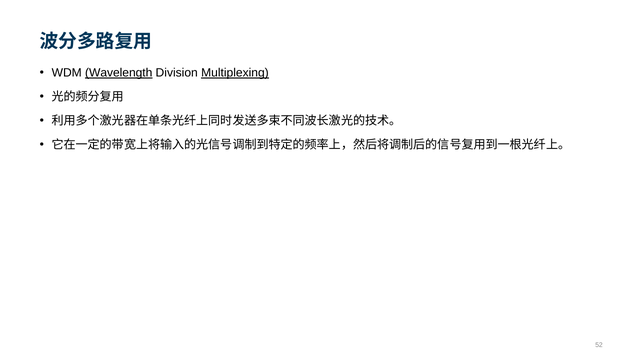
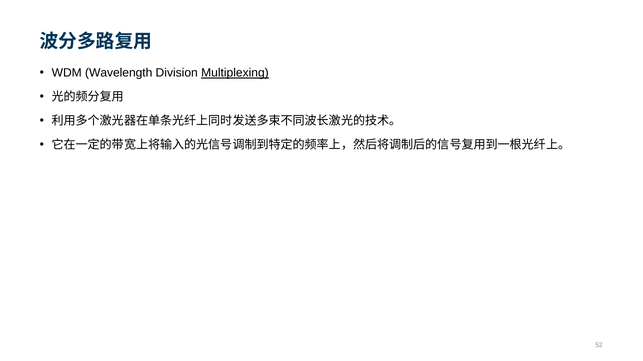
Wavelength underline: present -> none
